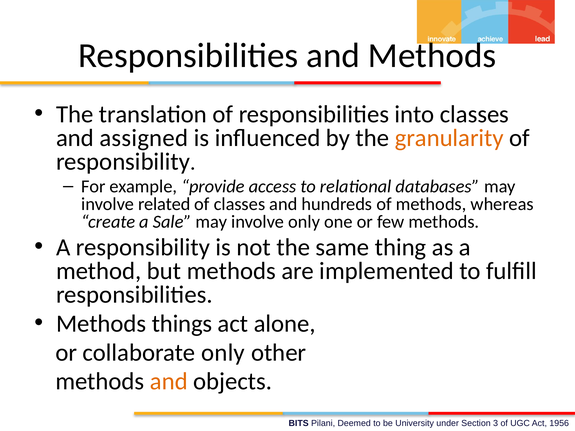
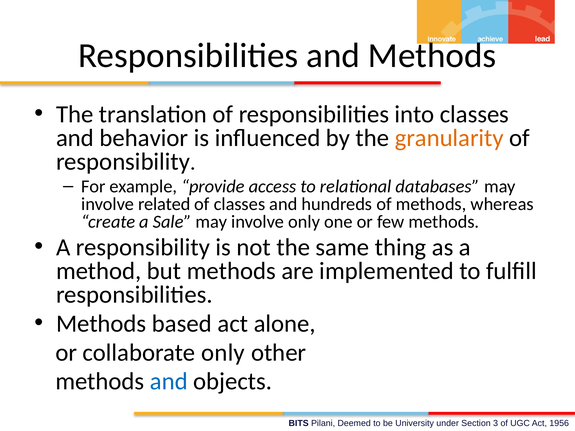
assigned: assigned -> behavior
things: things -> based
and at (169, 382) colour: orange -> blue
